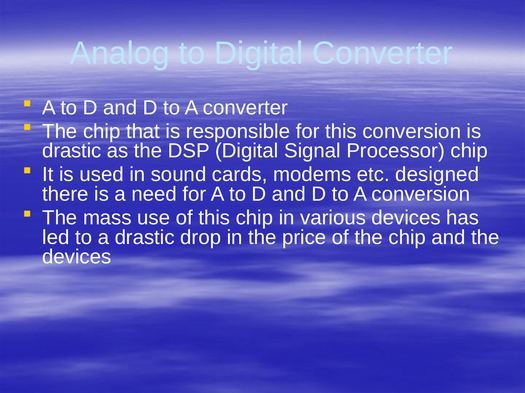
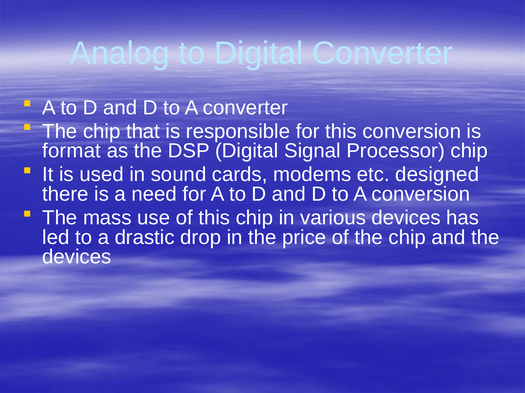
drastic at (72, 151): drastic -> format
